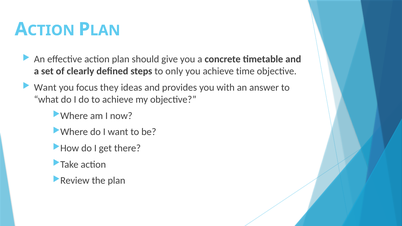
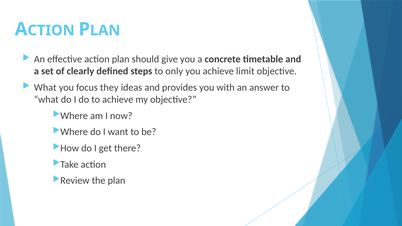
time: time -> limit
Want at (45, 87): Want -> What
